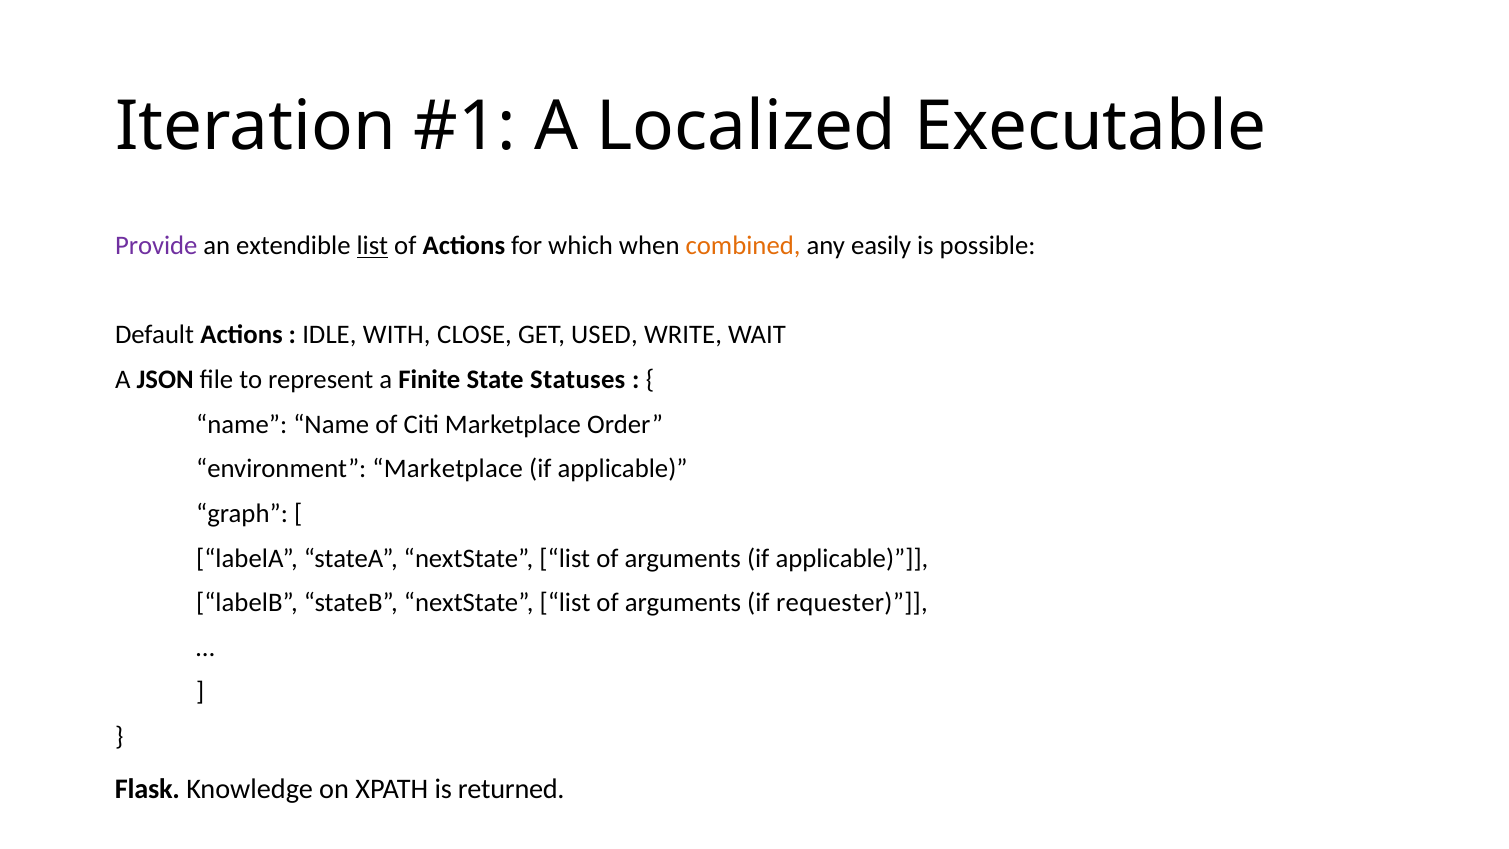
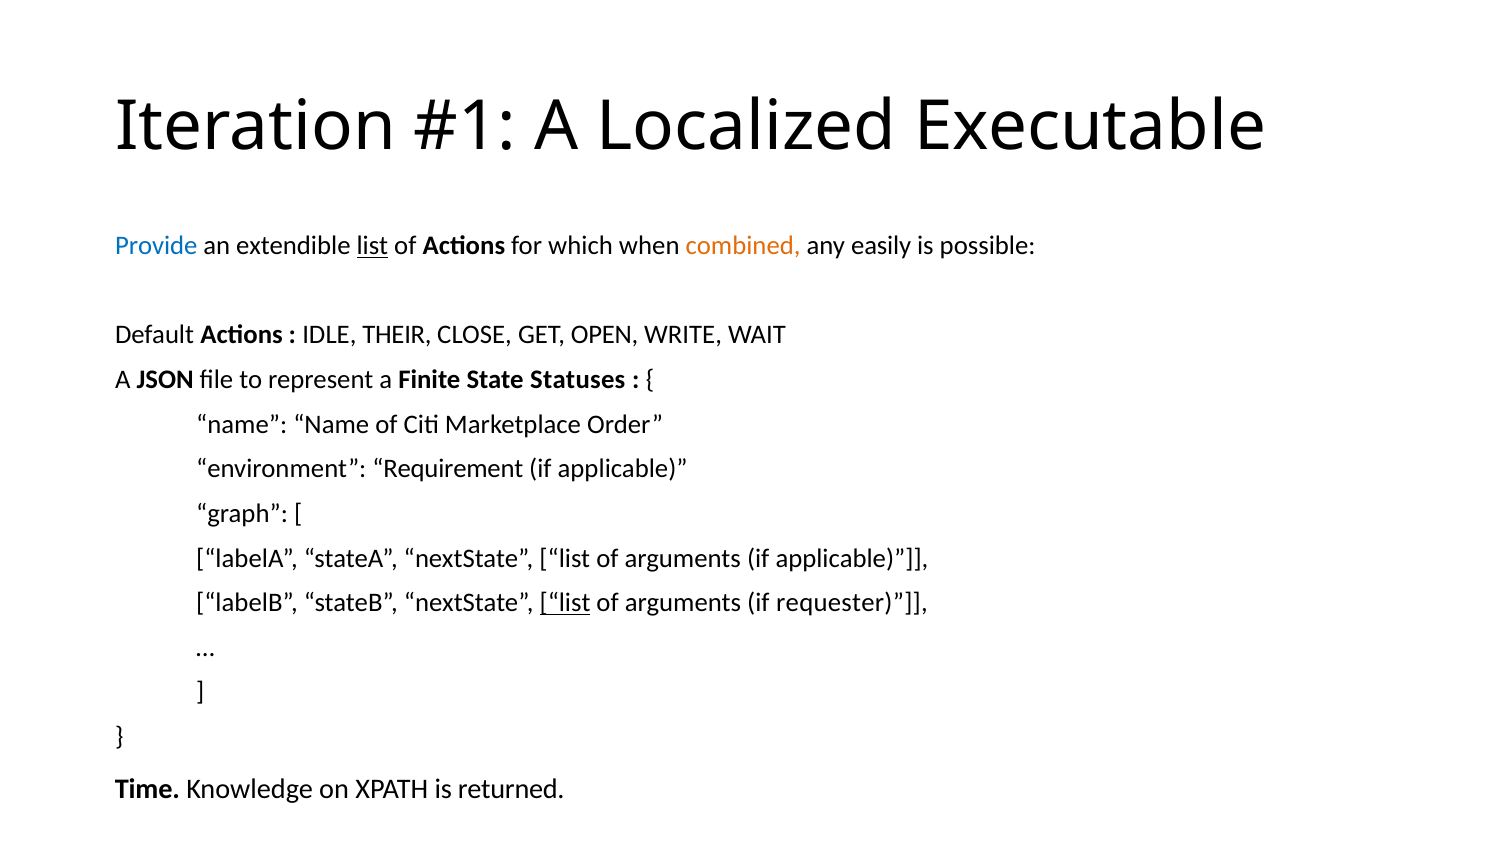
Provide colour: purple -> blue
WITH: WITH -> THEIR
USED: USED -> OPEN
environment Marketplace: Marketplace -> Requirement
list at (565, 603) underline: none -> present
Flask: Flask -> Time
